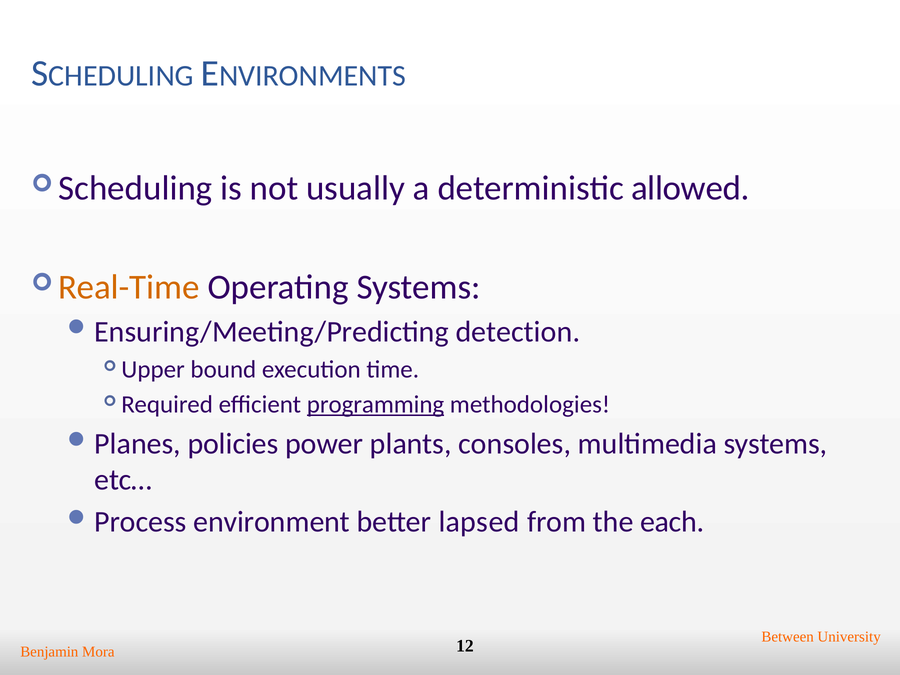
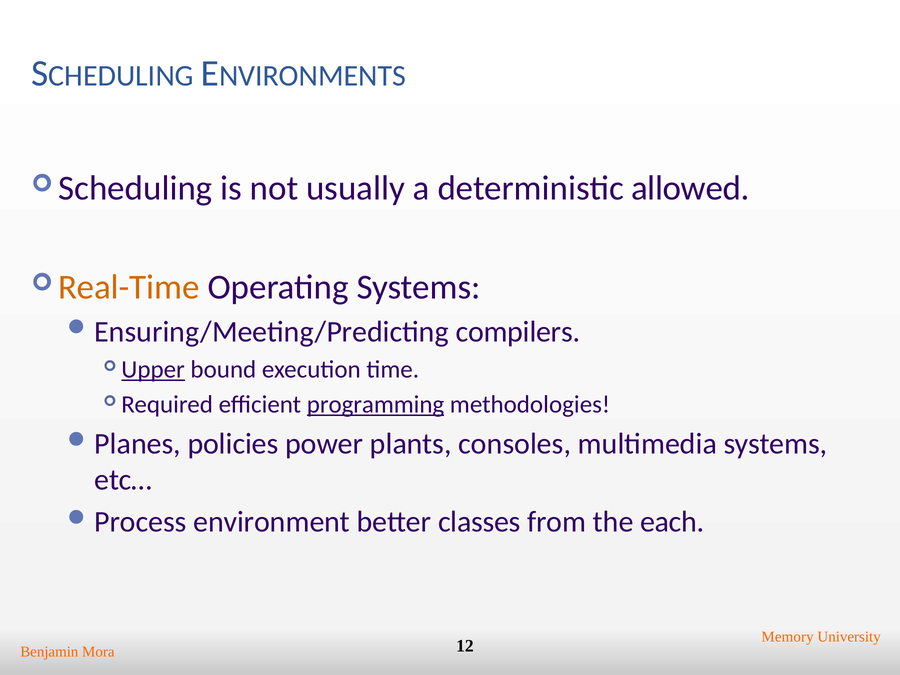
detection: detection -> compilers
Upper underline: none -> present
lapsed: lapsed -> classes
Between: Between -> Memory
